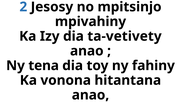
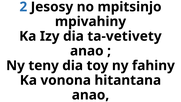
tena: tena -> teny
